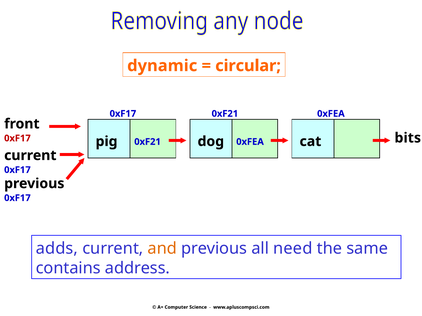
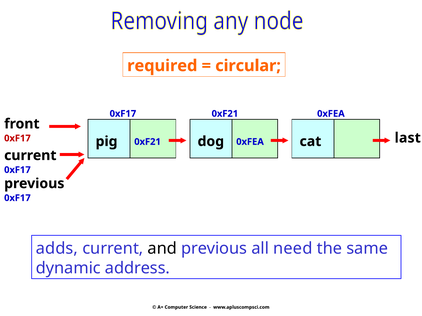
dynamic: dynamic -> required
bits: bits -> last
and colour: orange -> black
contains: contains -> dynamic
